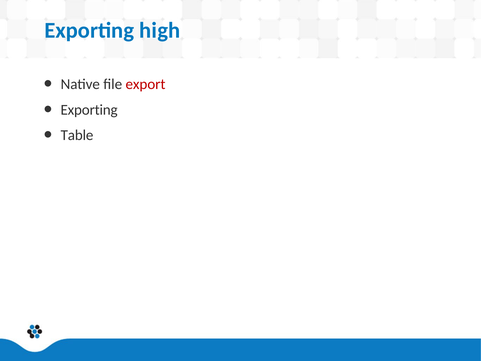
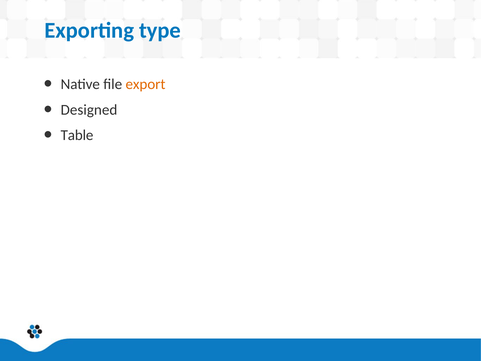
high: high -> type
export colour: red -> orange
Exporting at (89, 110): Exporting -> Designed
